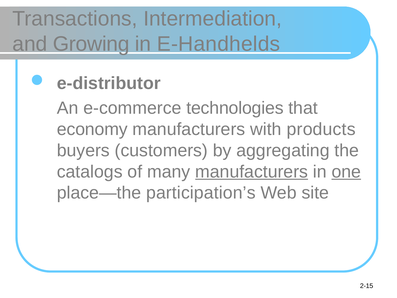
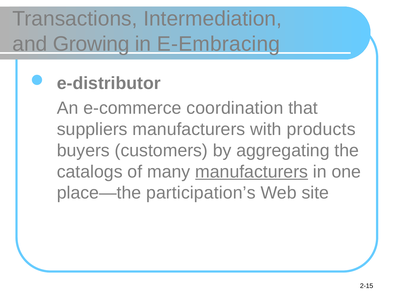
E-Handhelds: E-Handhelds -> E-Embracing
technologies: technologies -> coordination
economy: economy -> suppliers
one underline: present -> none
